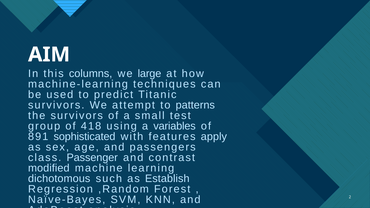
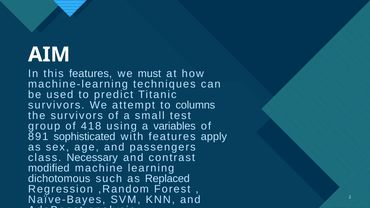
this columns: columns -> features
large: large -> must
patterns: patterns -> columns
Passenger: Passenger -> Necessary
Establish: Establish -> Replaced
